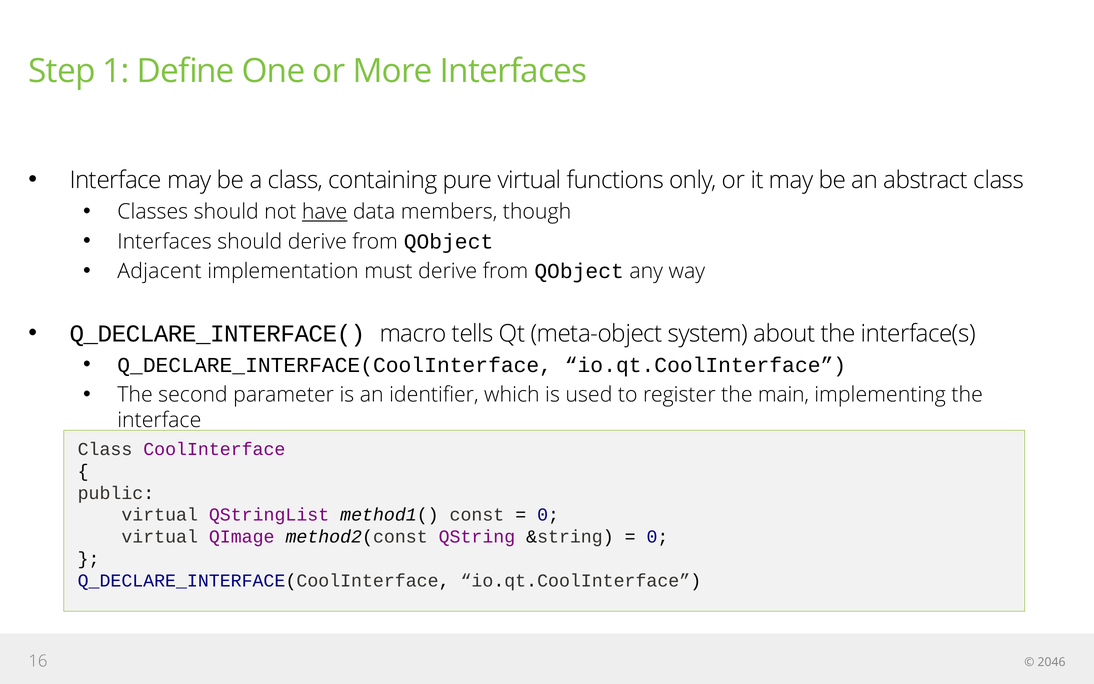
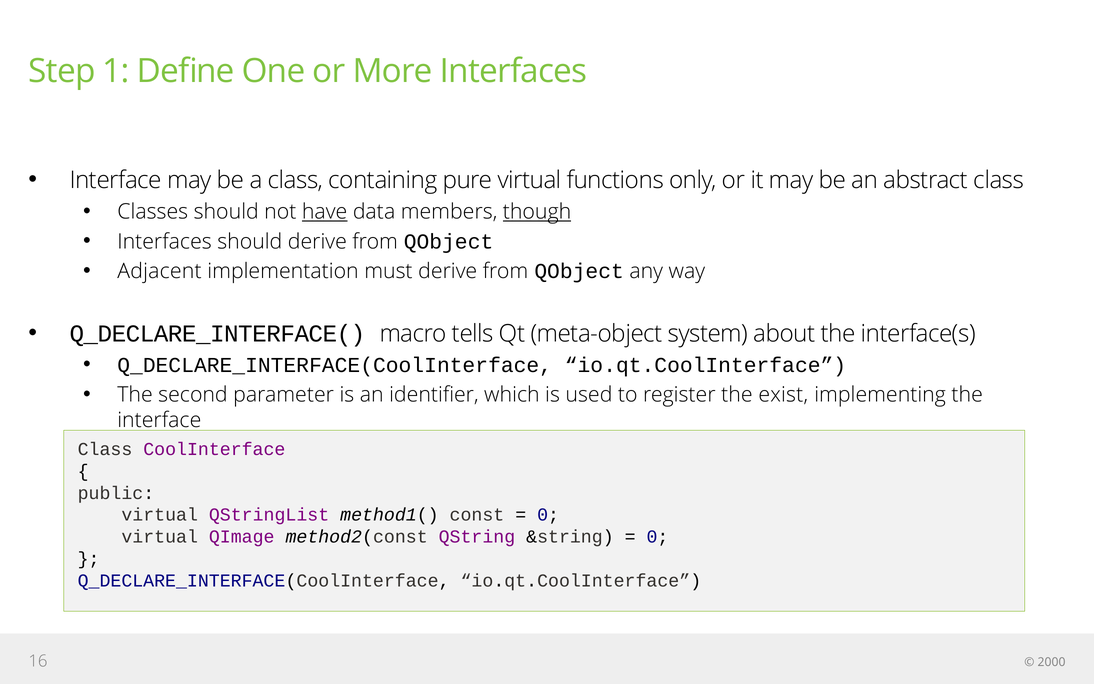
though underline: none -> present
main: main -> exist
2046: 2046 -> 2000
